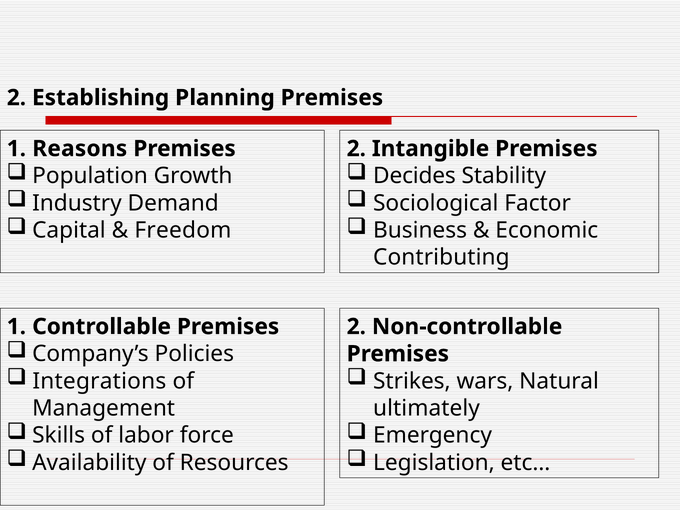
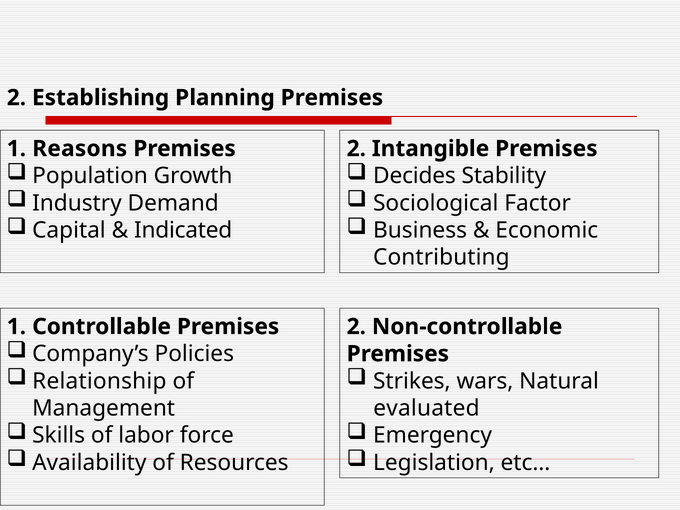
Freedom: Freedom -> Indicated
Integrations: Integrations -> Relationship
ultimately: ultimately -> evaluated
